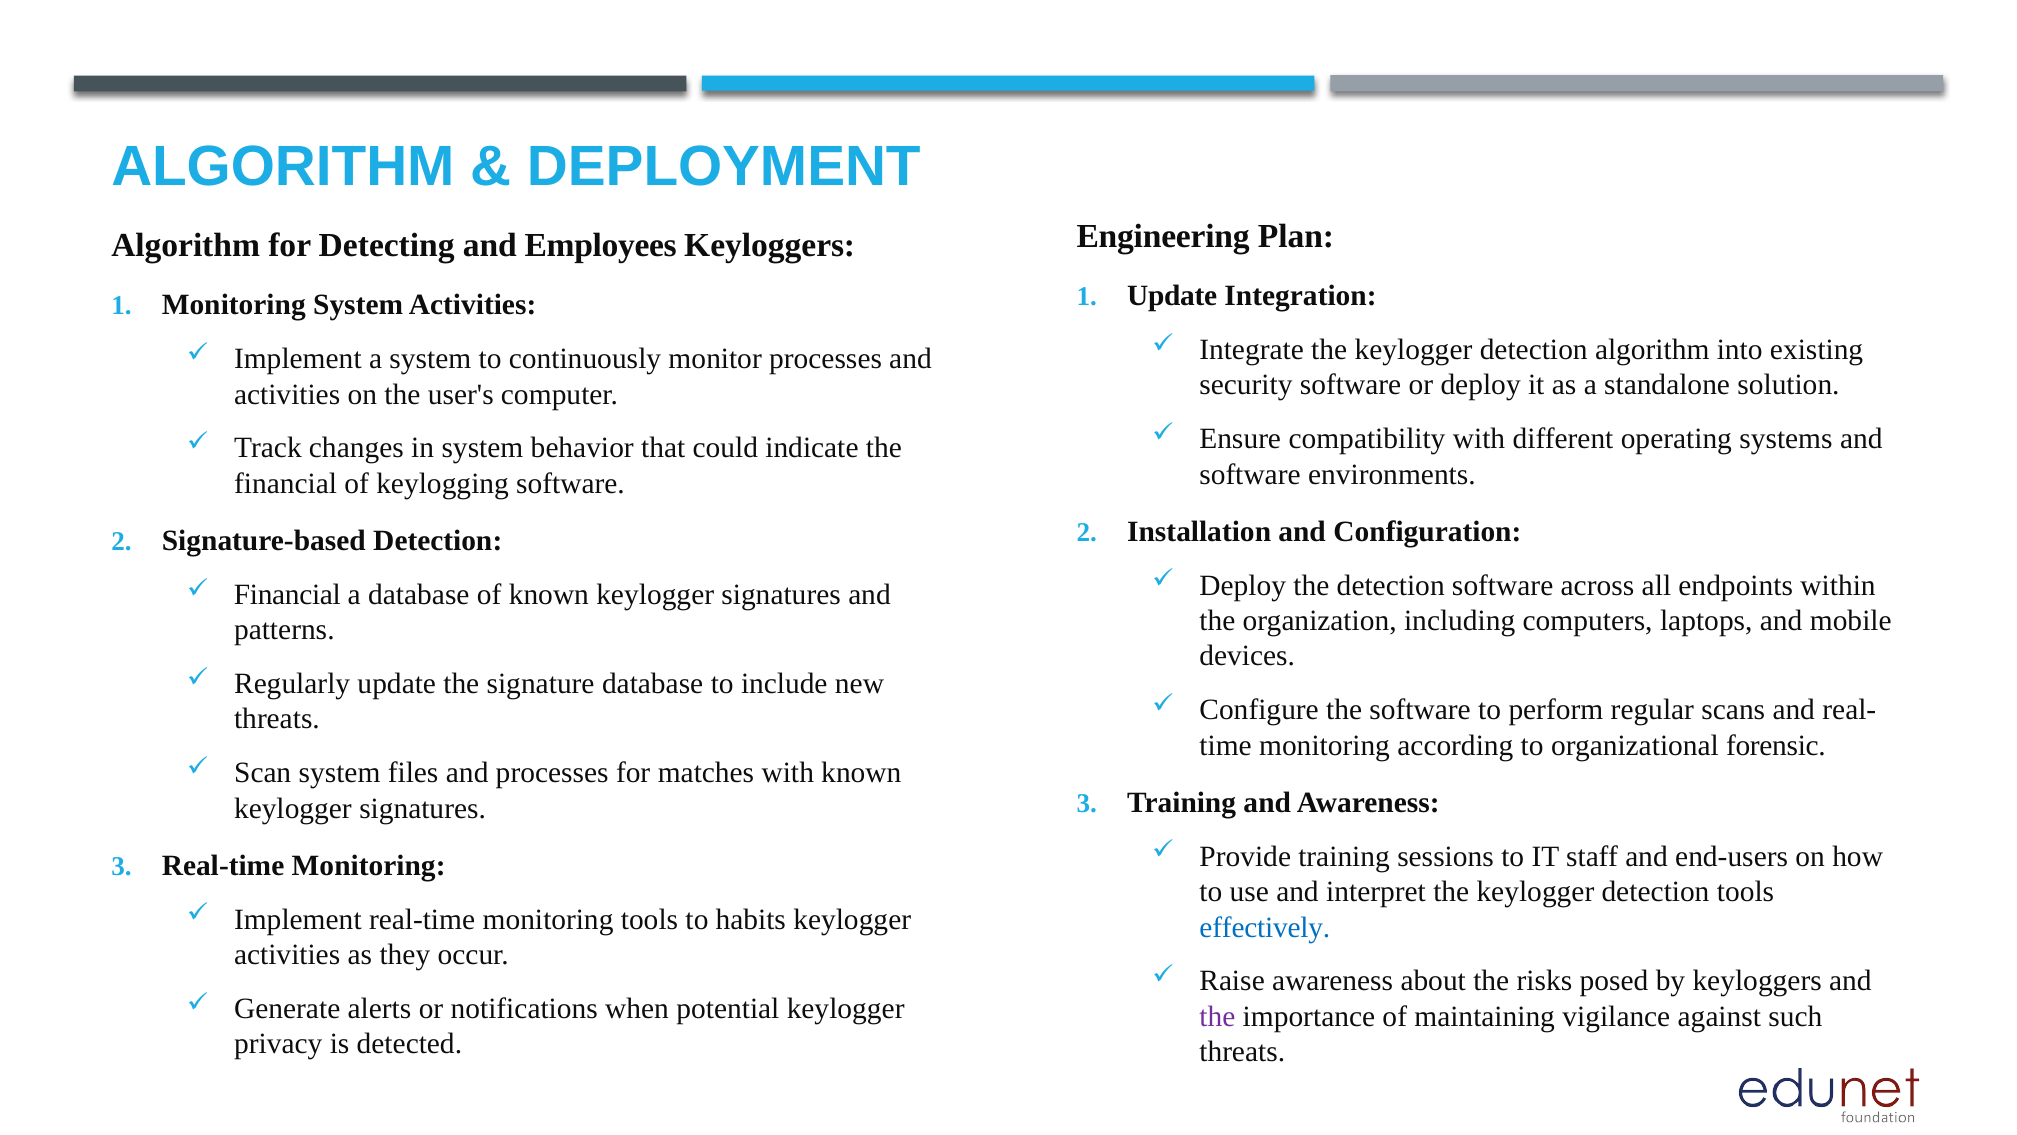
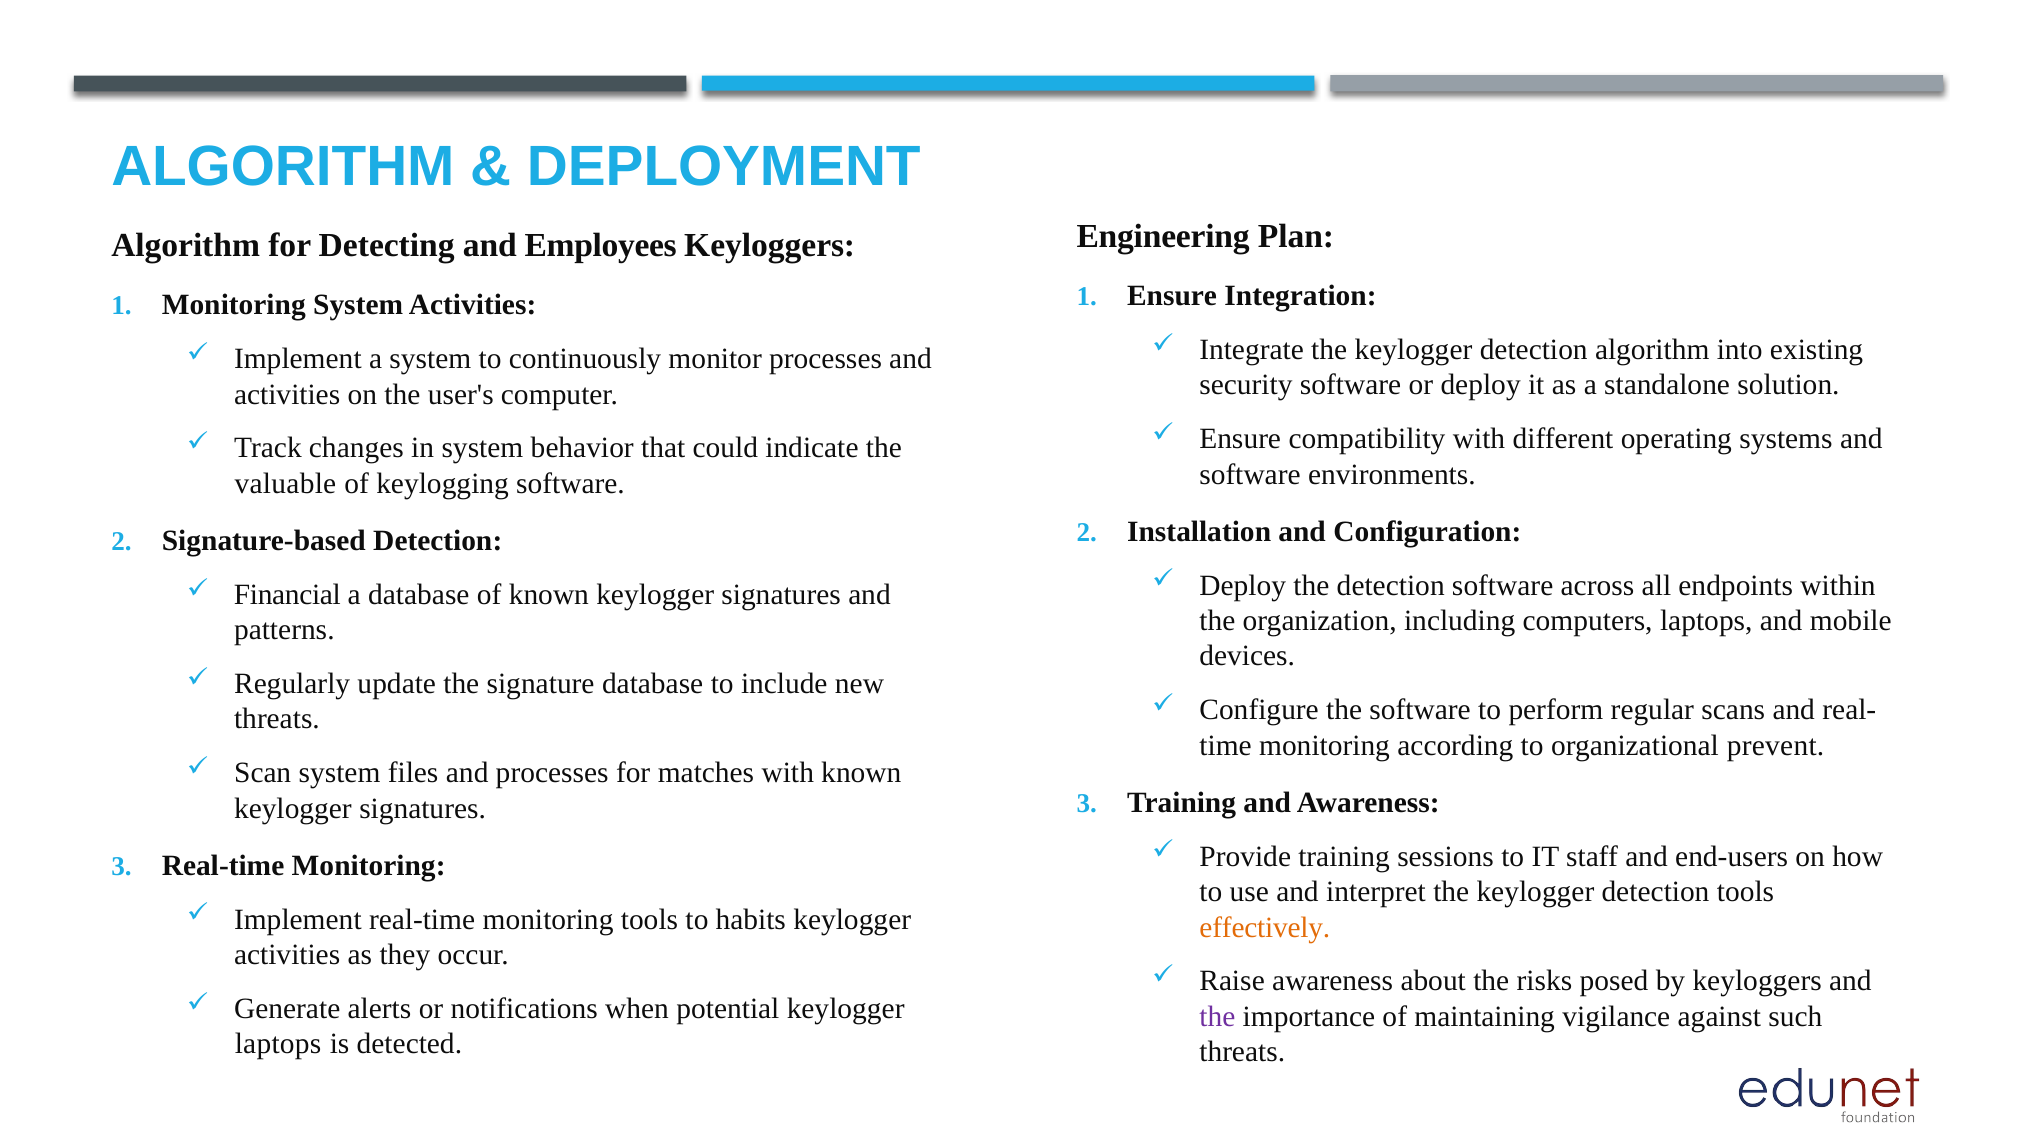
Update at (1172, 296): Update -> Ensure
financial at (286, 483): financial -> valuable
forensic: forensic -> prevent
effectively colour: blue -> orange
privacy at (278, 1044): privacy -> laptops
